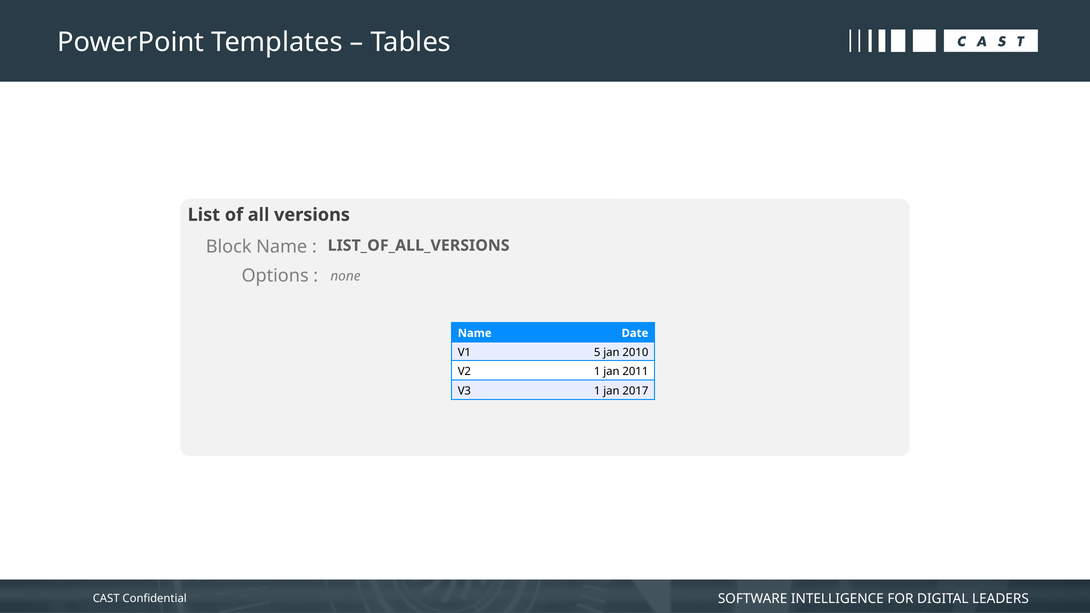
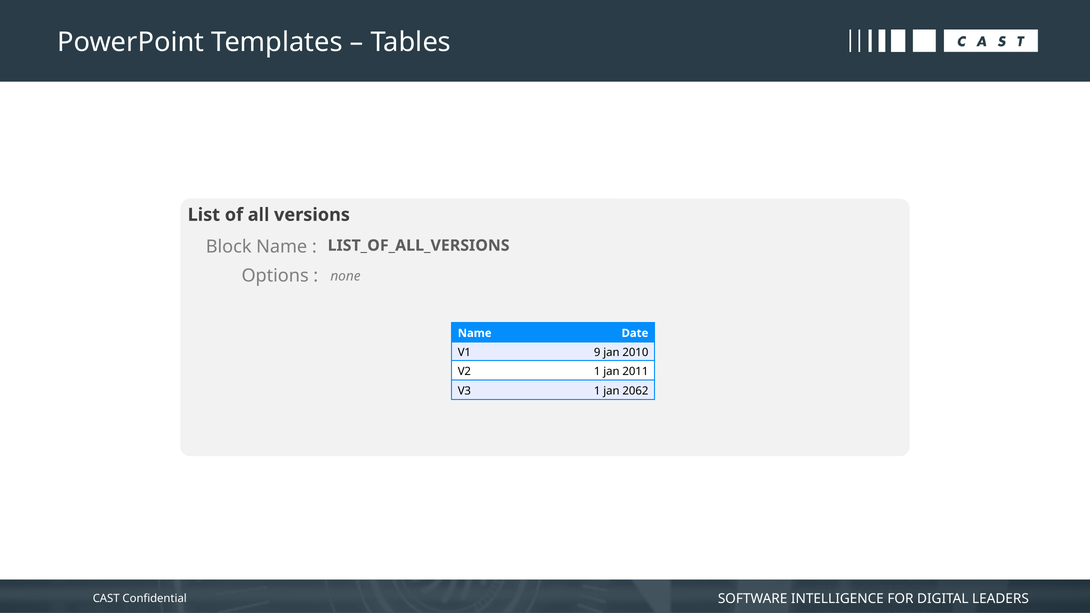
5: 5 -> 9
2017: 2017 -> 2062
